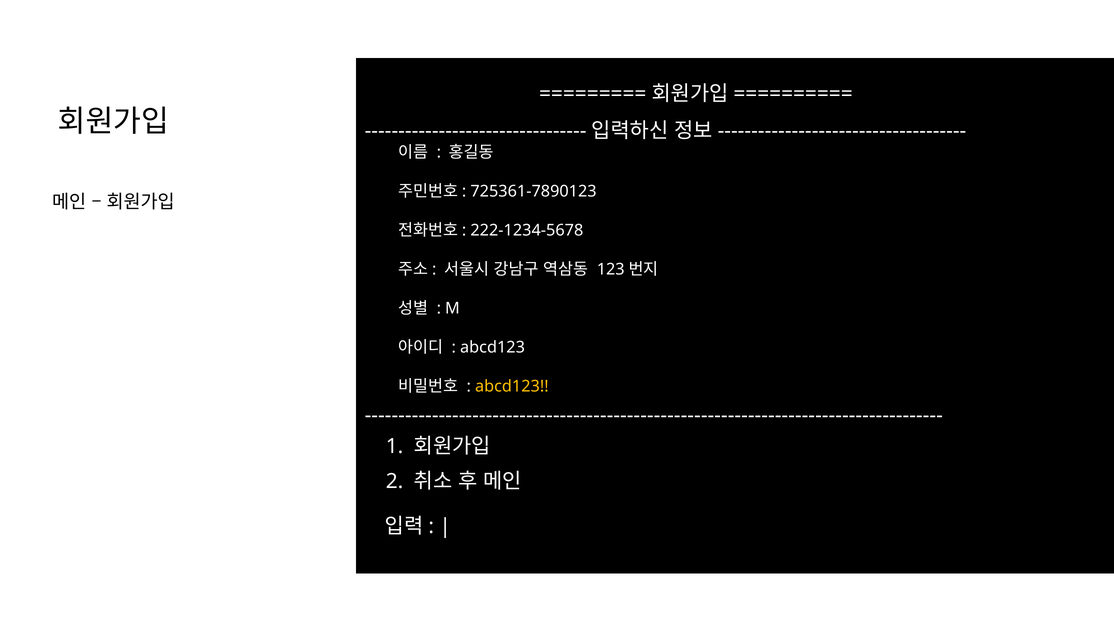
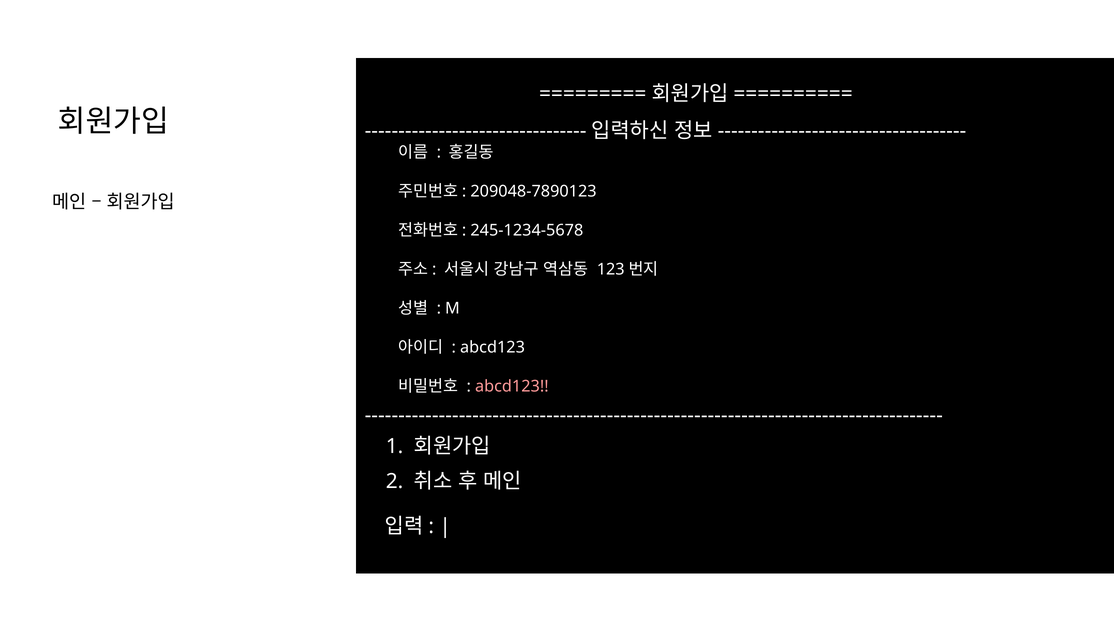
725361-7890123: 725361-7890123 -> 209048-7890123
222-1234-5678: 222-1234-5678 -> 245-1234-5678
abcd123 at (512, 386) colour: yellow -> pink
